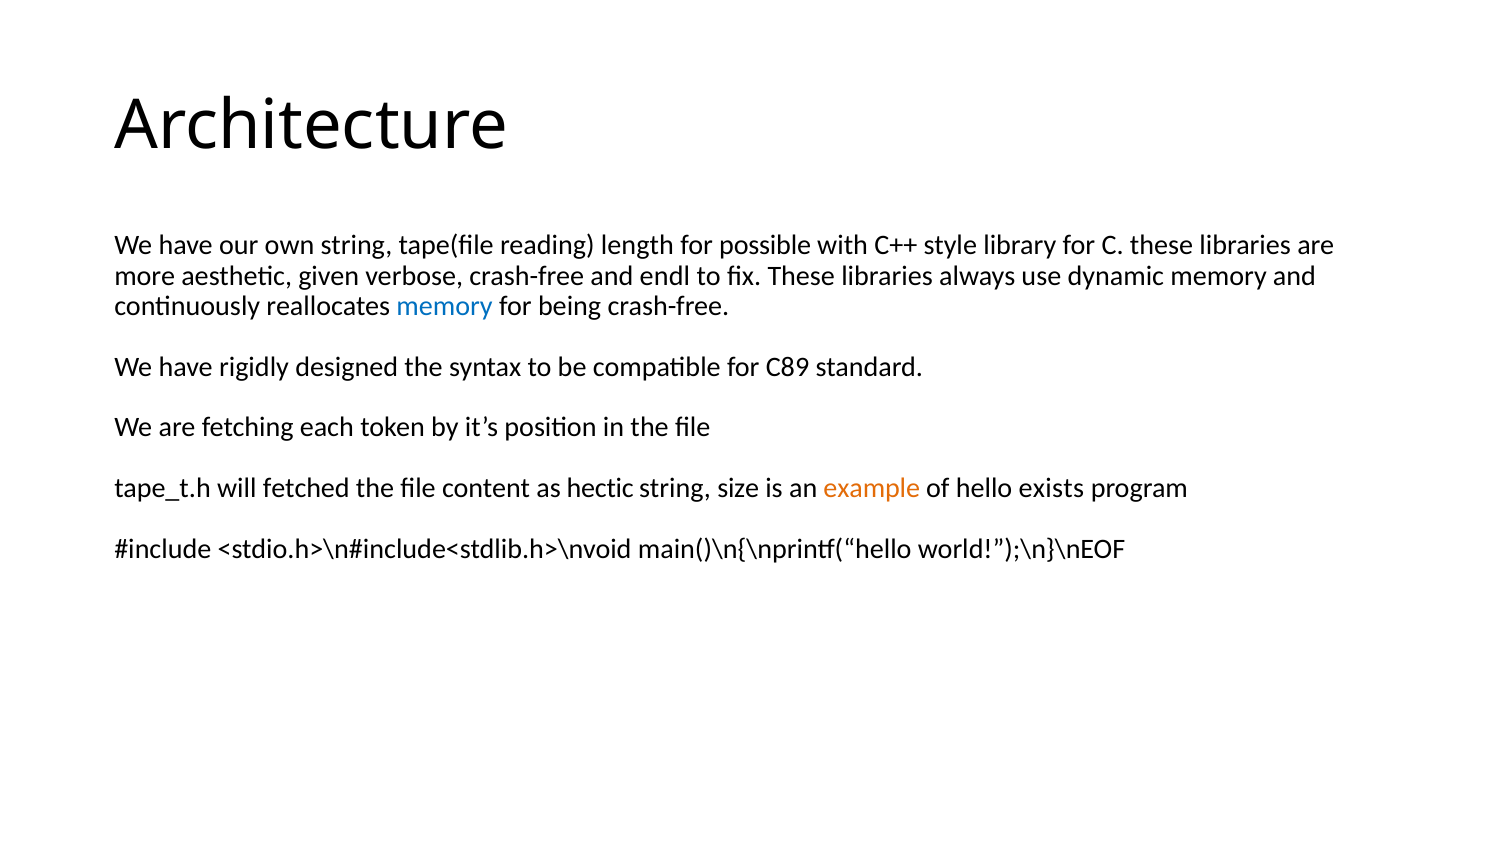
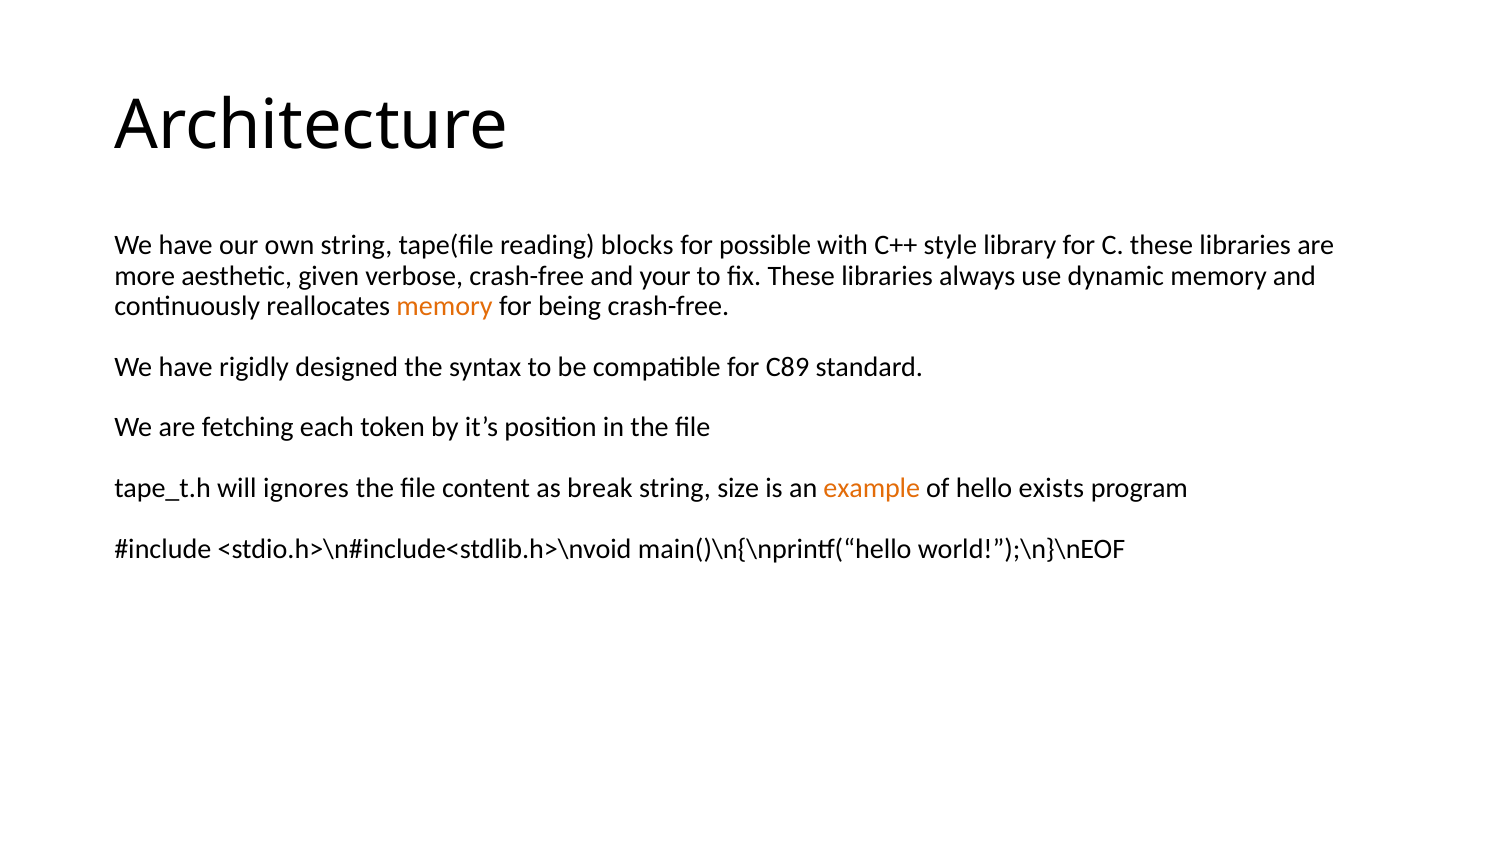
length: length -> blocks
endl: endl -> your
memory at (445, 306) colour: blue -> orange
fetched: fetched -> ignores
hectic: hectic -> break
